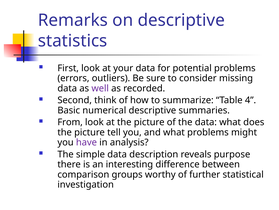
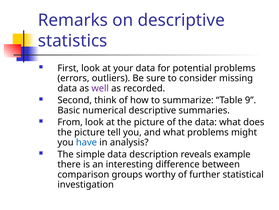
4: 4 -> 9
have colour: purple -> blue
purpose: purpose -> example
